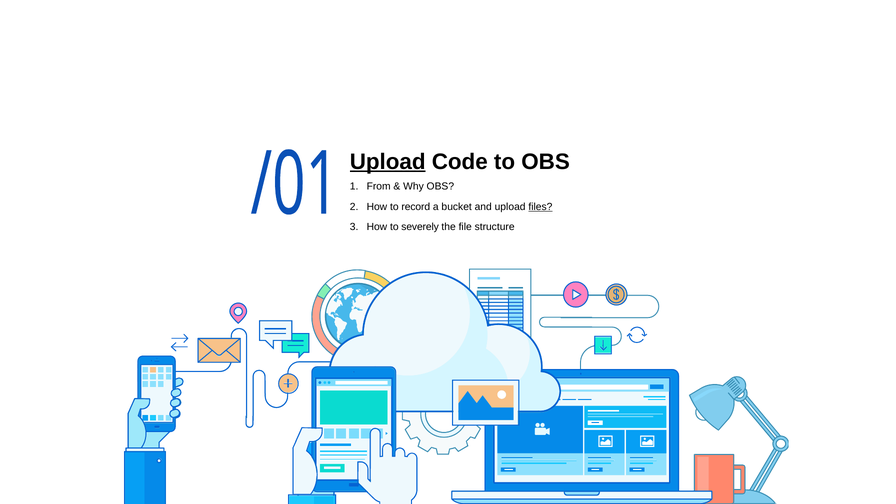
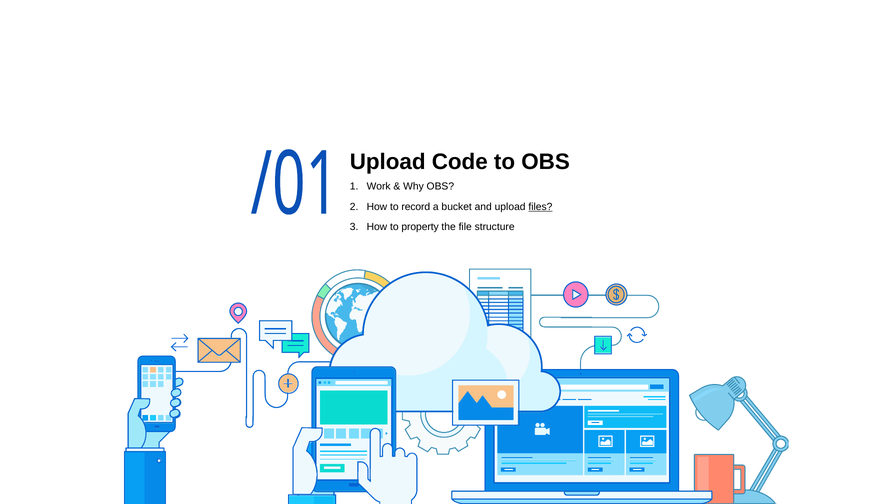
Upload at (388, 162) underline: present -> none
From: From -> Work
severely: severely -> property
